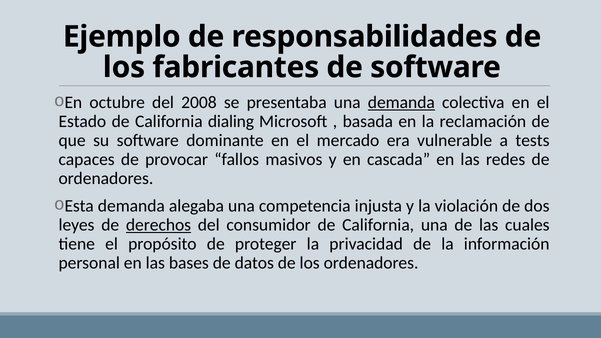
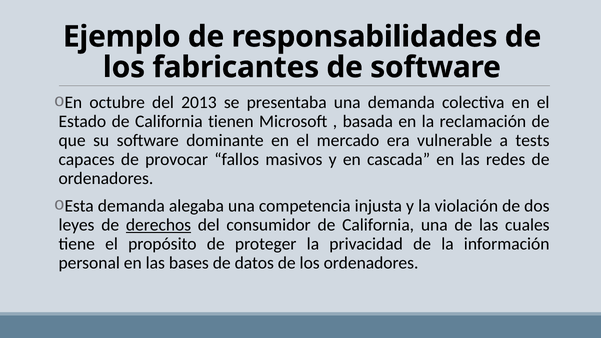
2008: 2008 -> 2013
demanda at (401, 103) underline: present -> none
dialing: dialing -> tienen
